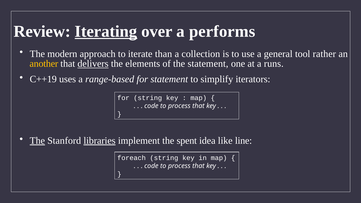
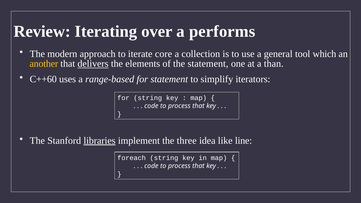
Iterating underline: present -> none
than: than -> core
rather: rather -> which
runs: runs -> than
C++19: C++19 -> C++60
The at (37, 141) underline: present -> none
spent: spent -> three
